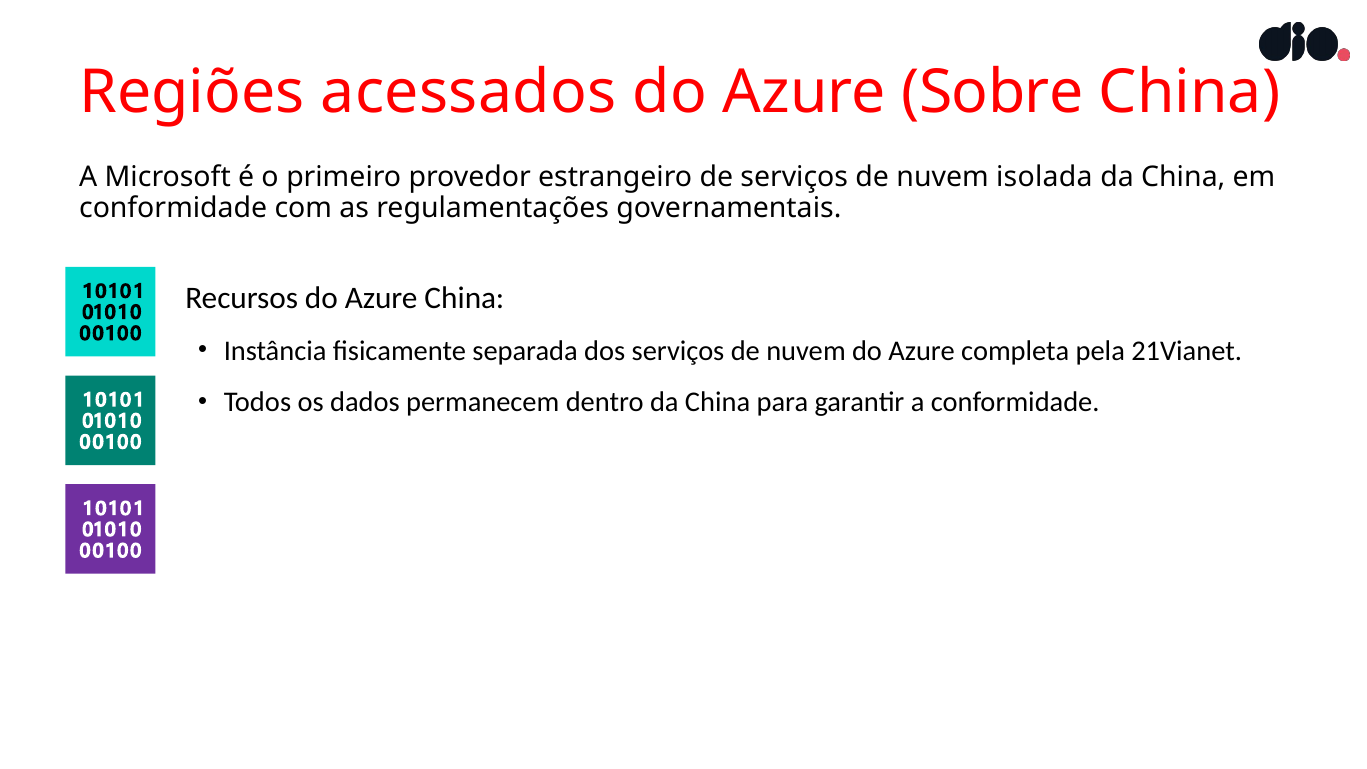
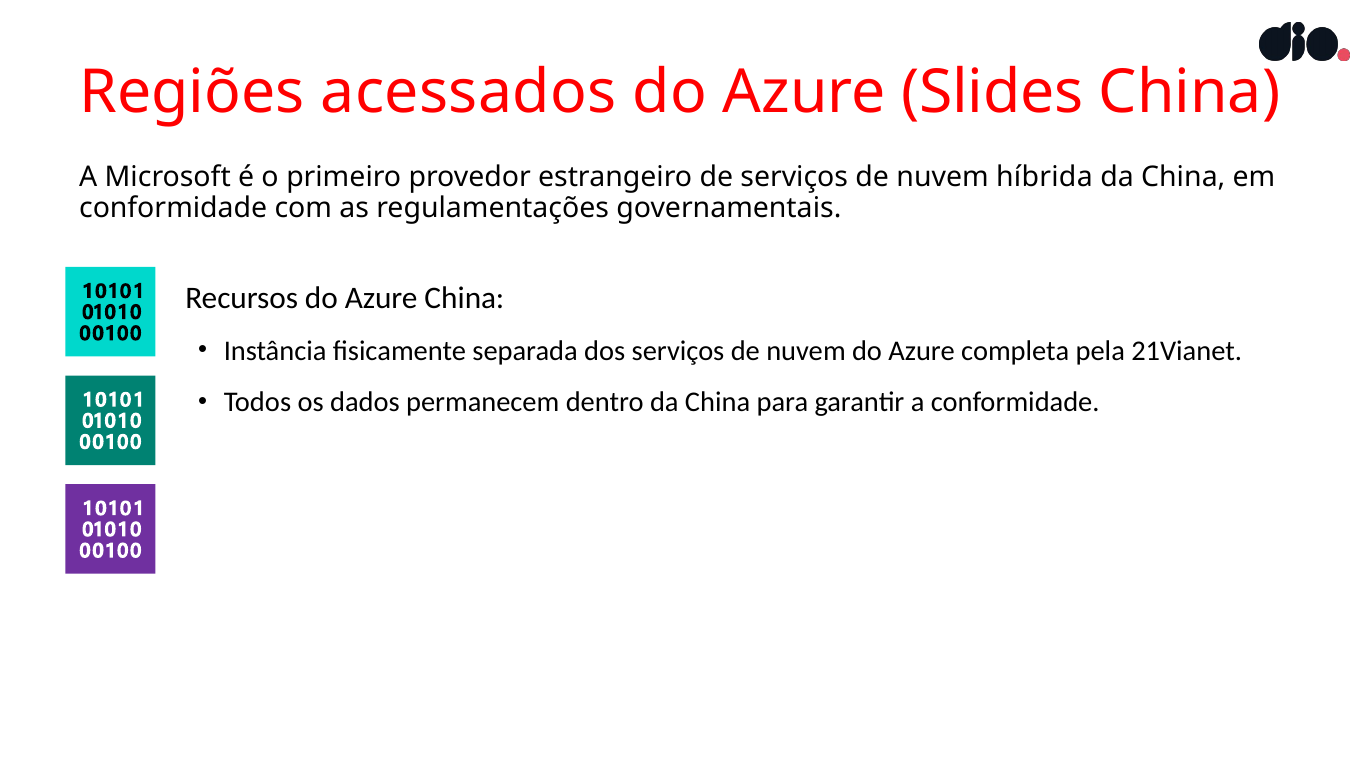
Sobre: Sobre -> Slides
isolada: isolada -> híbrida
